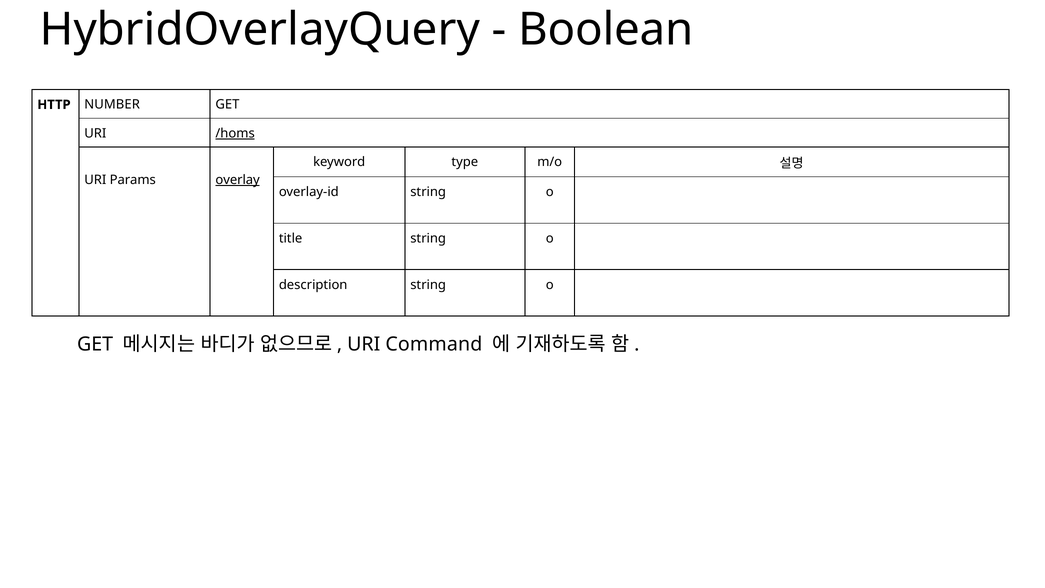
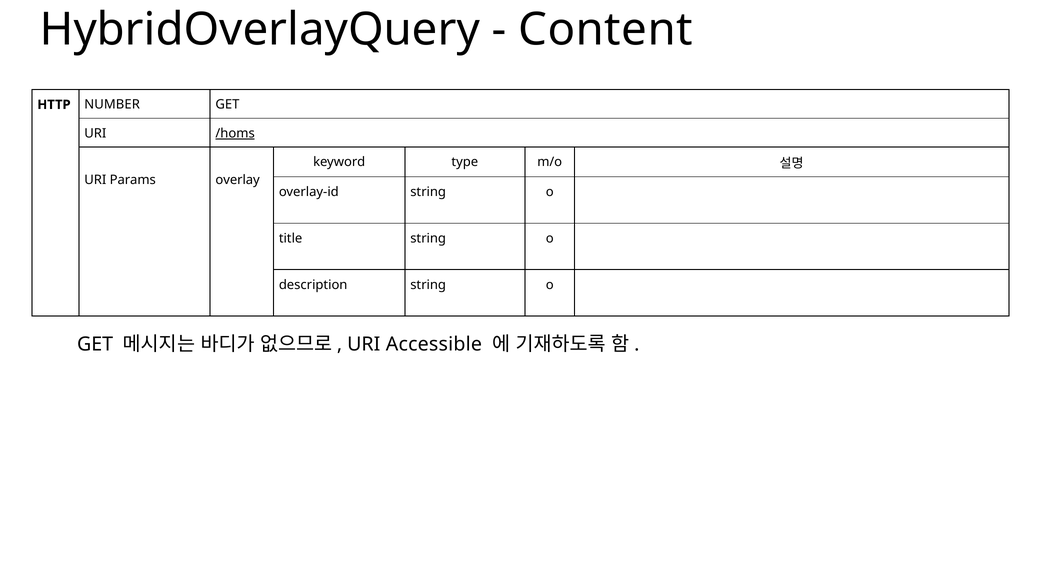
Boolean: Boolean -> Content
overlay underline: present -> none
Command: Command -> Accessible
